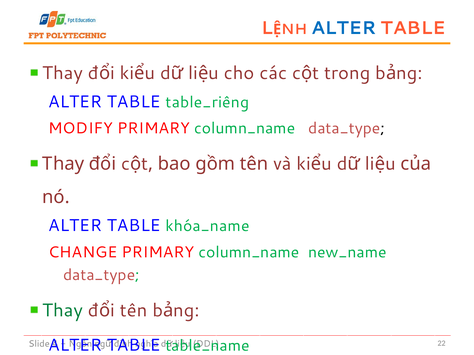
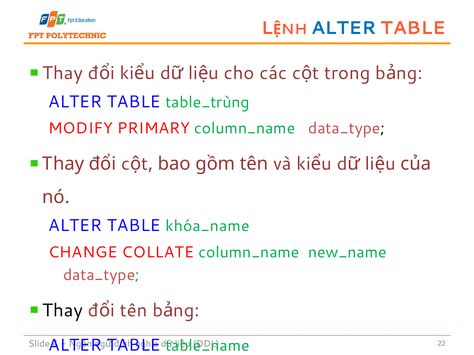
table_riêng: table_riêng -> table_trùng
CHANGE PRIMARY: PRIMARY -> COLLATE
Thay at (63, 311) colour: green -> black
